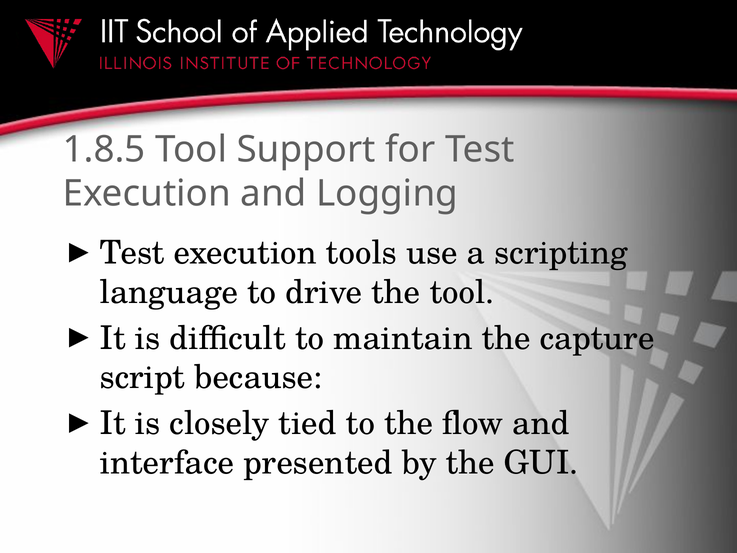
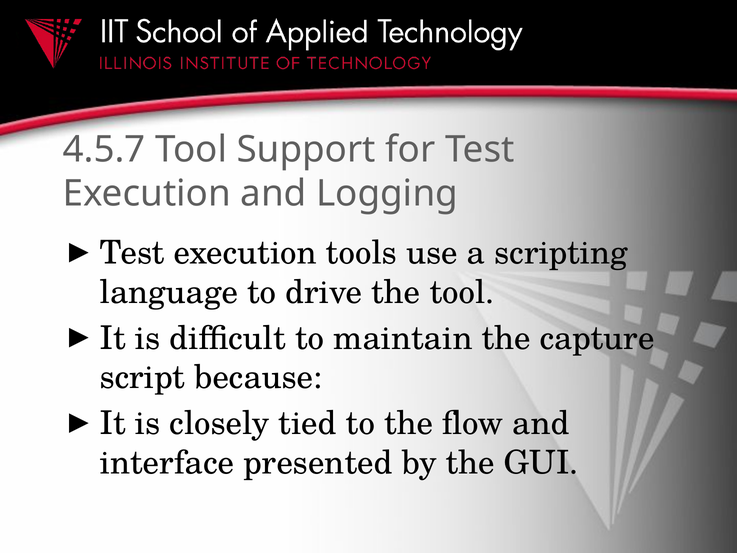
1.8.5: 1.8.5 -> 4.5.7
